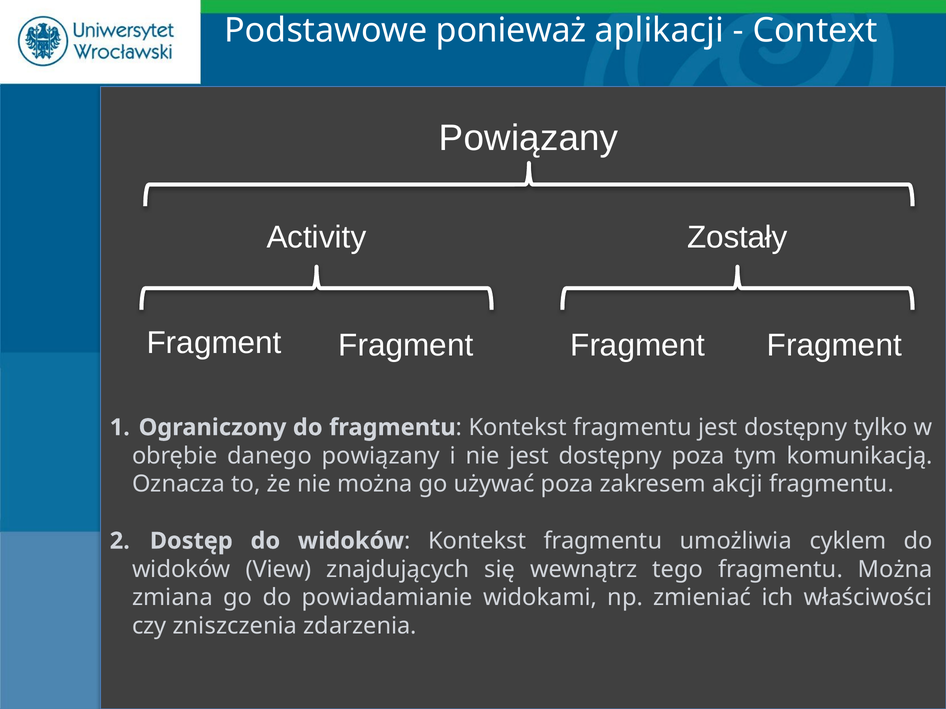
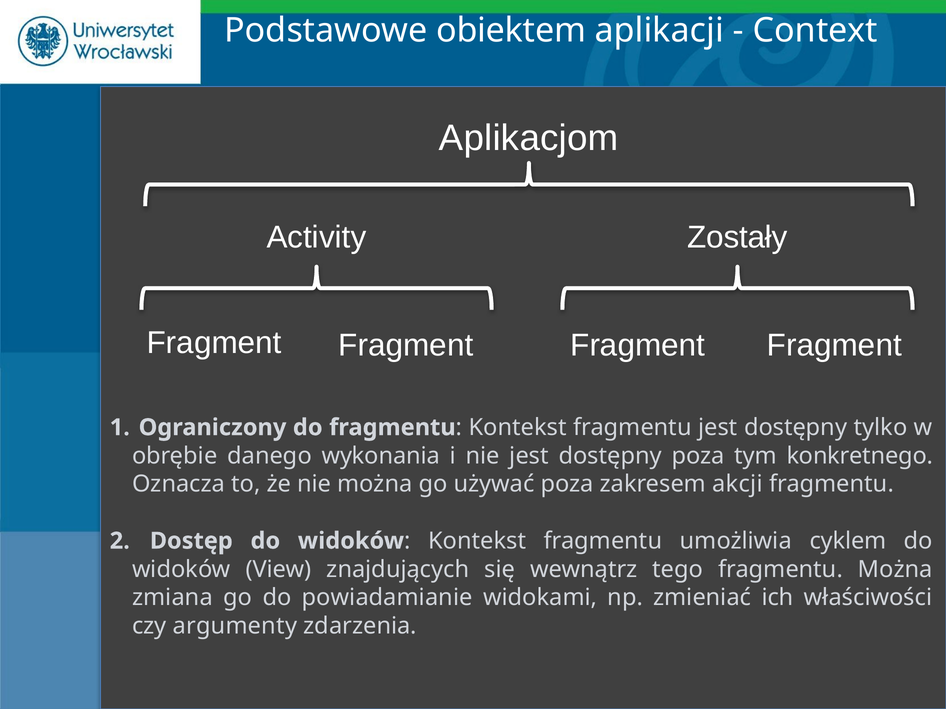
ponieważ: ponieważ -> obiektem
Powiązany at (529, 138): Powiązany -> Aplikacjom
danego powiązany: powiązany -> wykonania
komunikacją: komunikacją -> konkretnego
zniszczenia: zniszczenia -> argumenty
